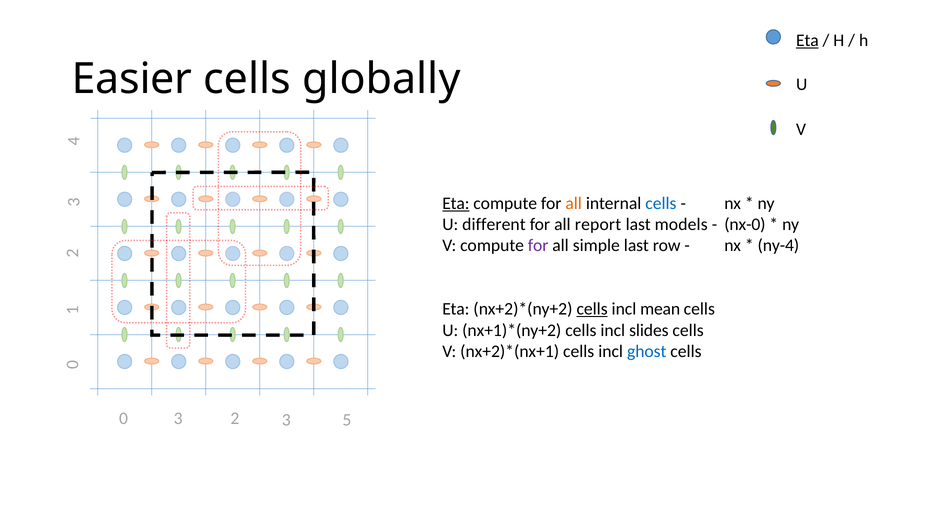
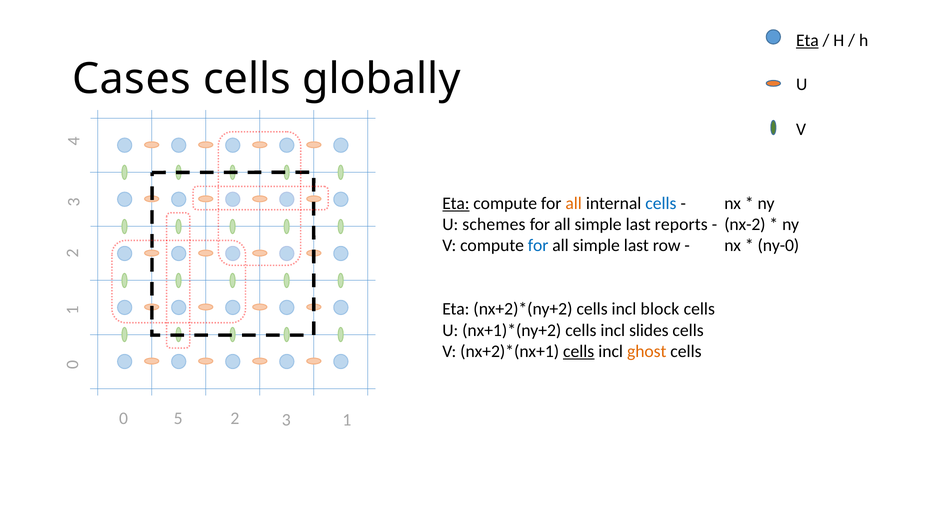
Easier: Easier -> Cases
different: different -> schemes
report at (598, 224): report -> simple
models: models -> reports
nx-0: nx-0 -> nx-2
for at (538, 246) colour: purple -> blue
ny-4: ny-4 -> ny-0
cells at (592, 309) underline: present -> none
mean: mean -> block
cells at (579, 351) underline: none -> present
ghost colour: blue -> orange
0 3: 3 -> 5
3 5: 5 -> 1
